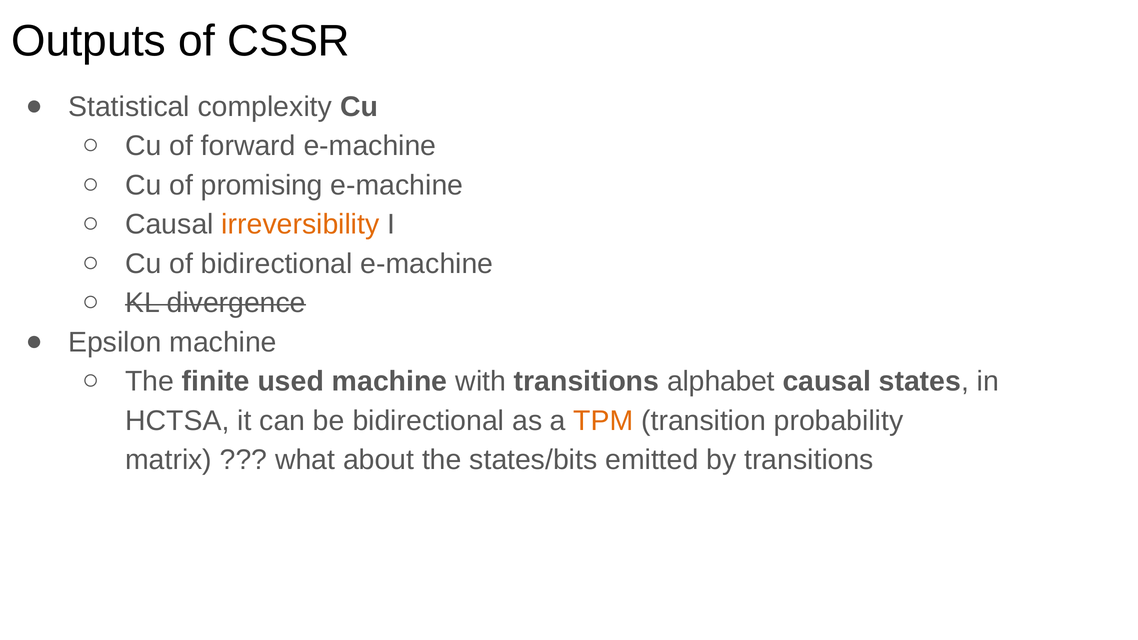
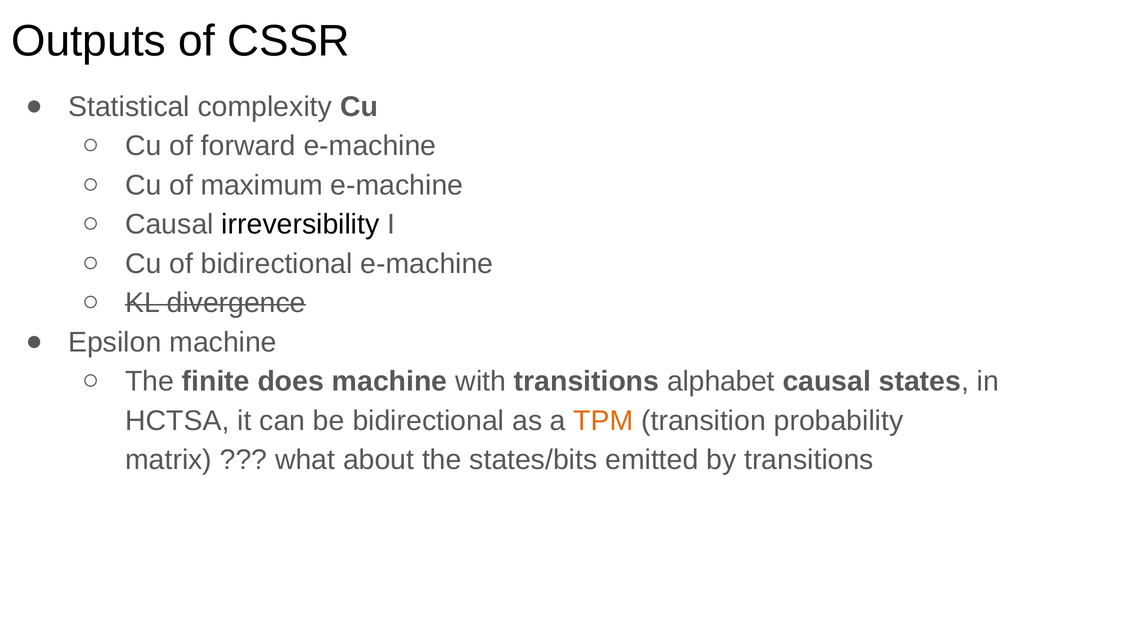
promising: promising -> maximum
irreversibility colour: orange -> black
used: used -> does
